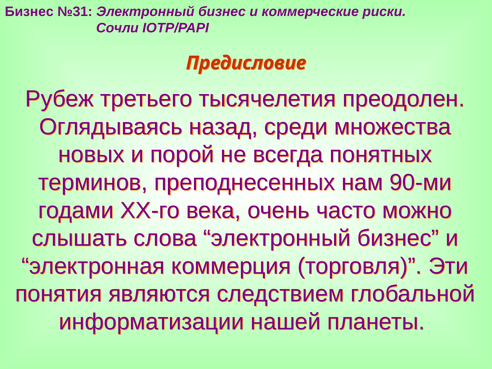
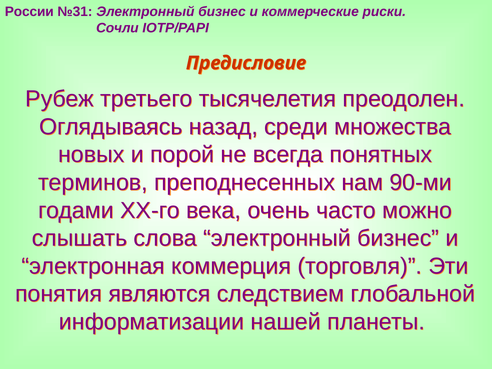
Бизнес at (29, 12): Бизнес -> России
